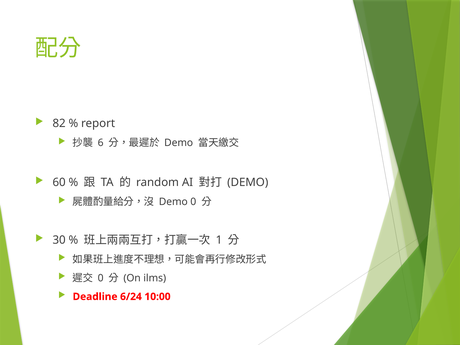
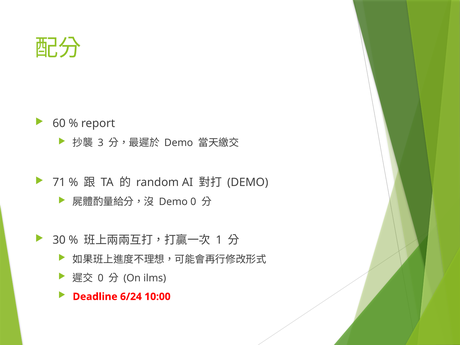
82: 82 -> 60
6: 6 -> 3
60: 60 -> 71
